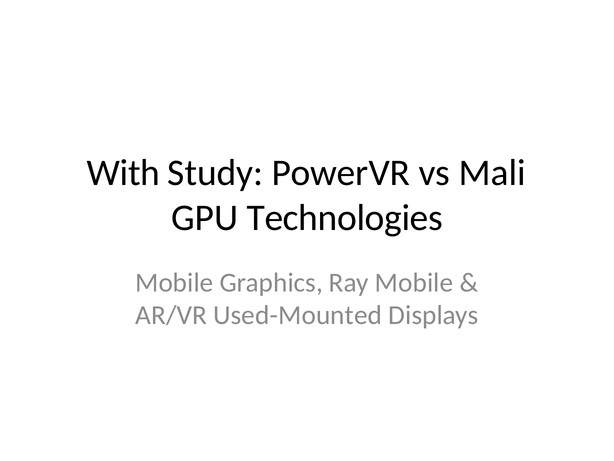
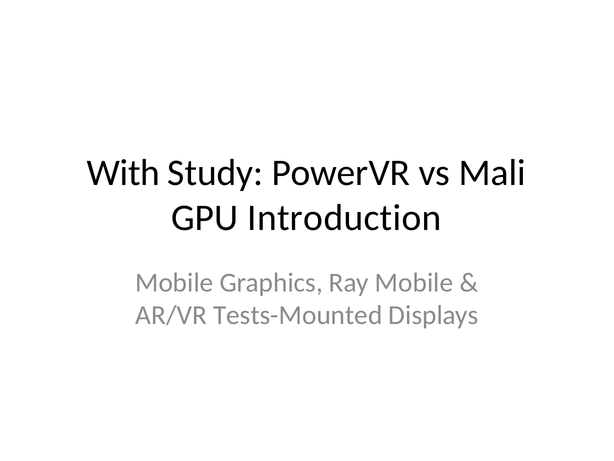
Technologies: Technologies -> Introduction
Used-Mounted: Used-Mounted -> Tests-Mounted
